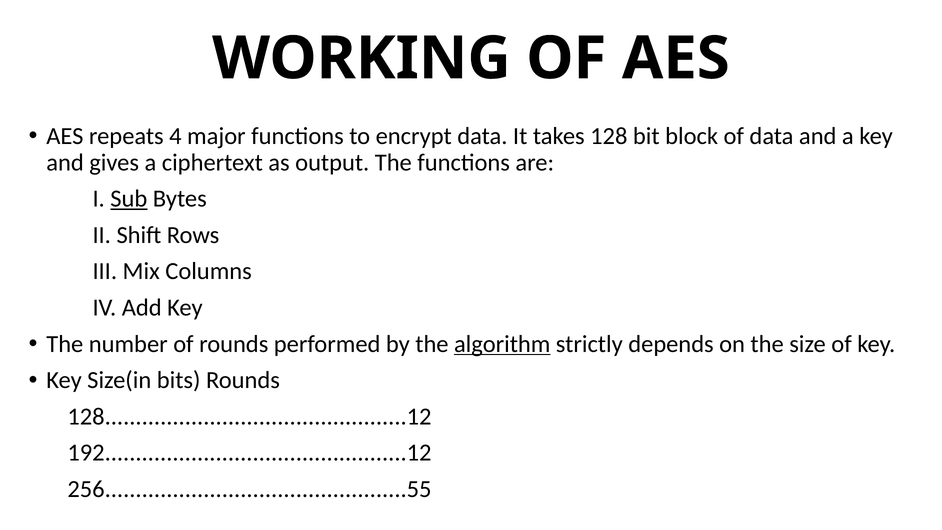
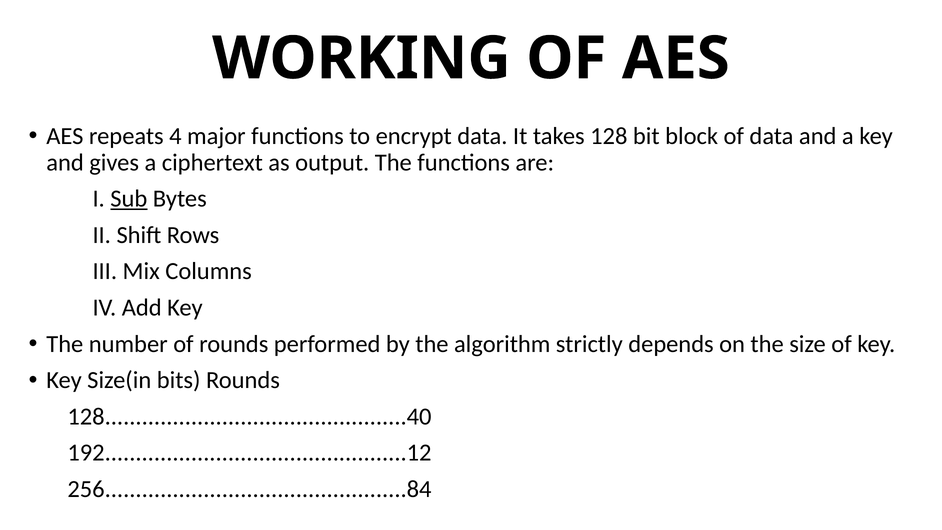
algorithm underline: present -> none
128.................................................12: 128.................................................12 -> 128.................................................40
256.................................................55: 256.................................................55 -> 256.................................................84
